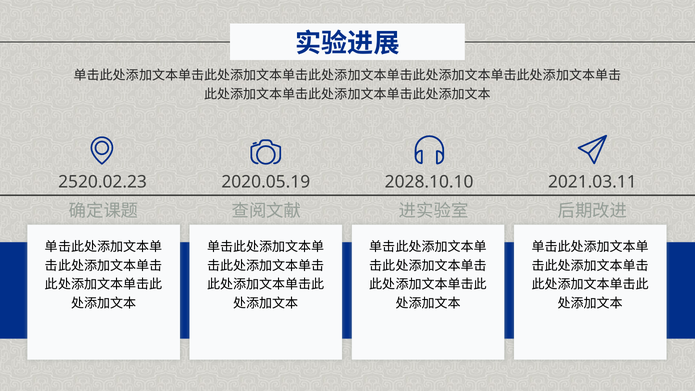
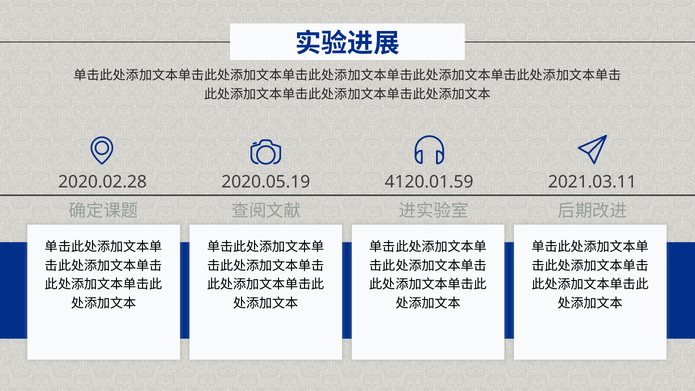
2520.02.23: 2520.02.23 -> 2020.02.28
2028.10.10: 2028.10.10 -> 4120.01.59
